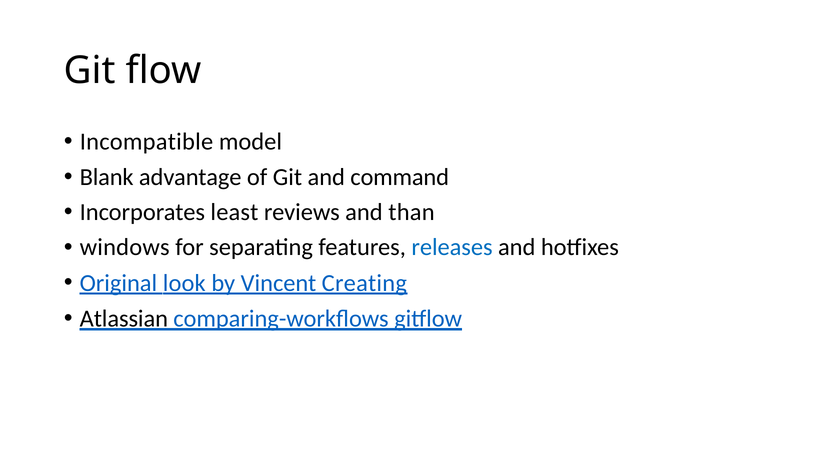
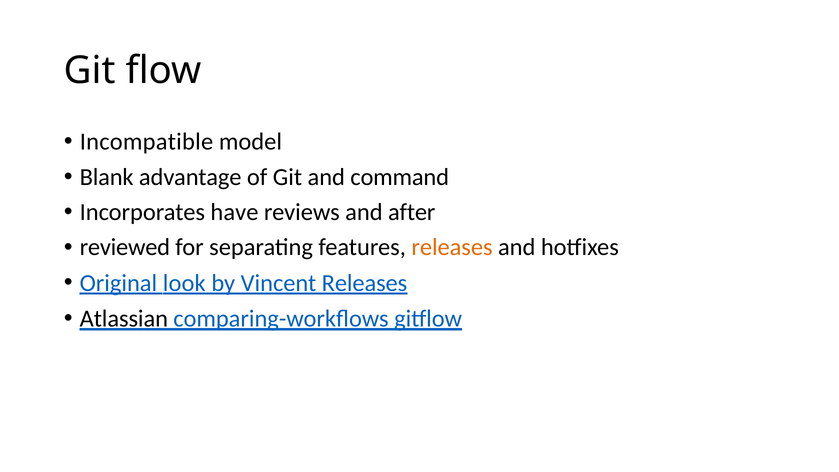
least: least -> have
than: than -> after
windows: windows -> reviewed
releases at (452, 247) colour: blue -> orange
Vincent Creating: Creating -> Releases
